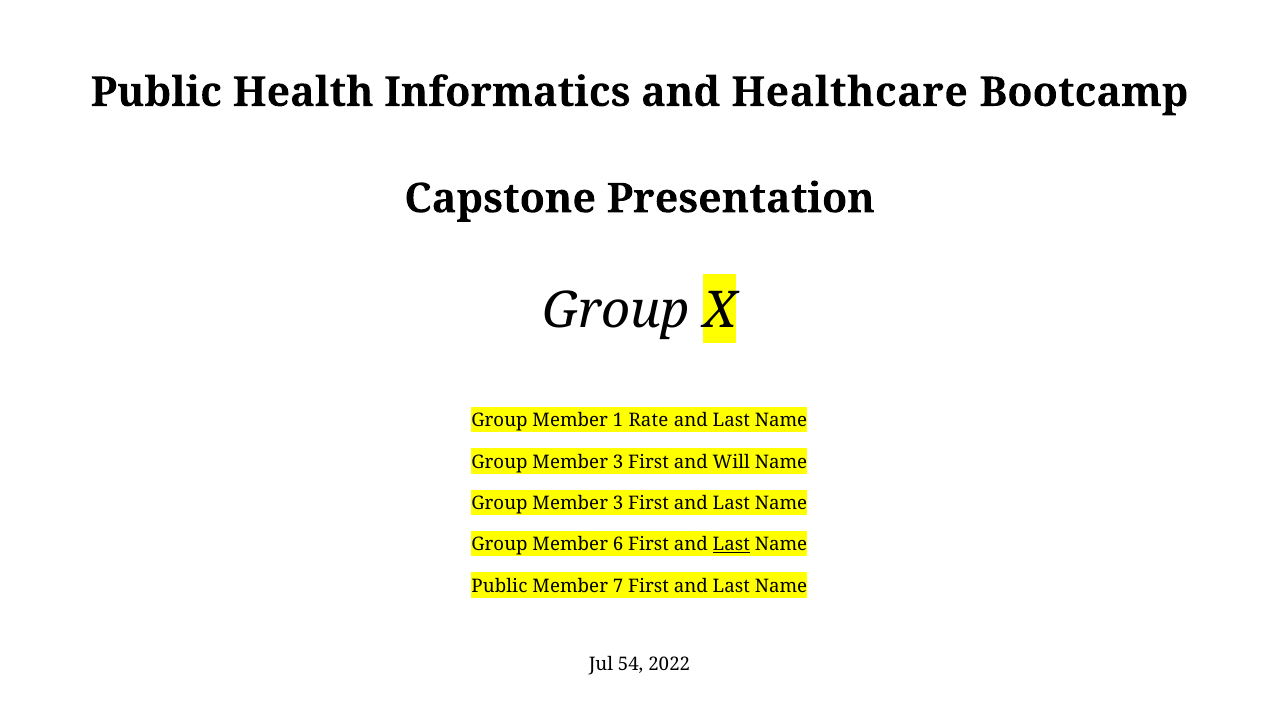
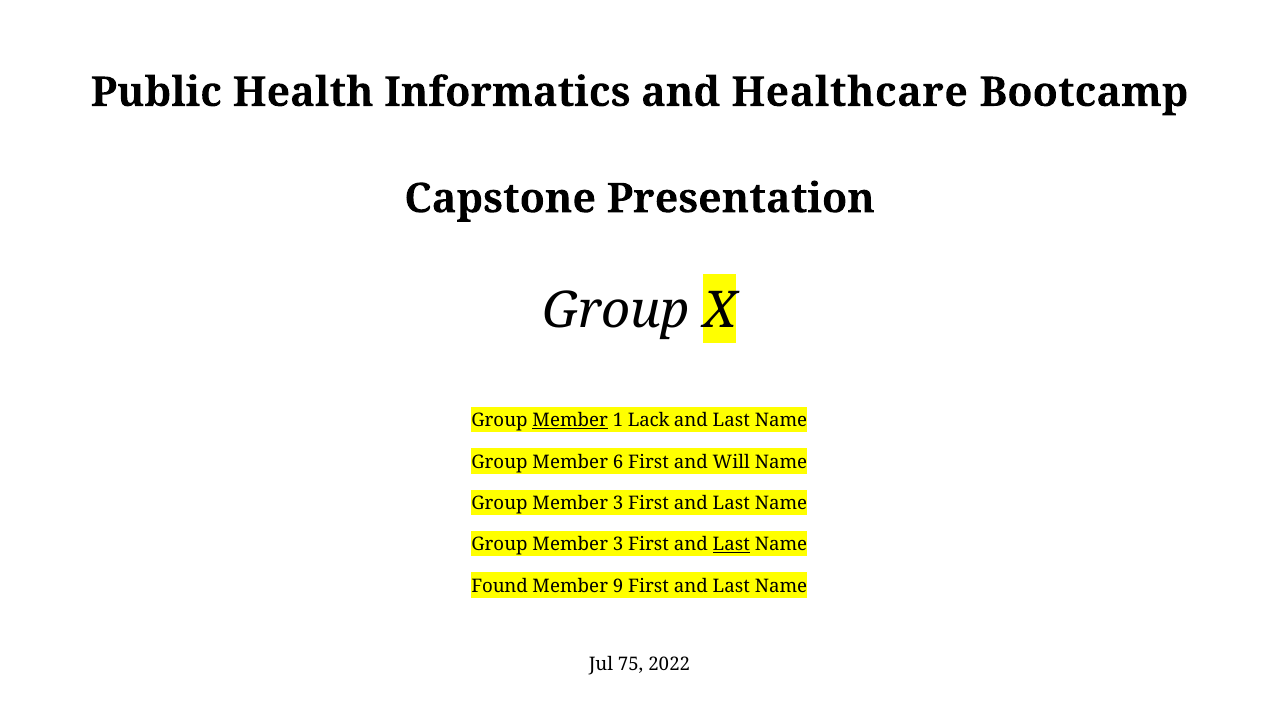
Member at (570, 420) underline: none -> present
Rate: Rate -> Lack
3 at (618, 462): 3 -> 6
6 at (618, 544): 6 -> 3
Public at (499, 586): Public -> Found
7: 7 -> 9
54: 54 -> 75
